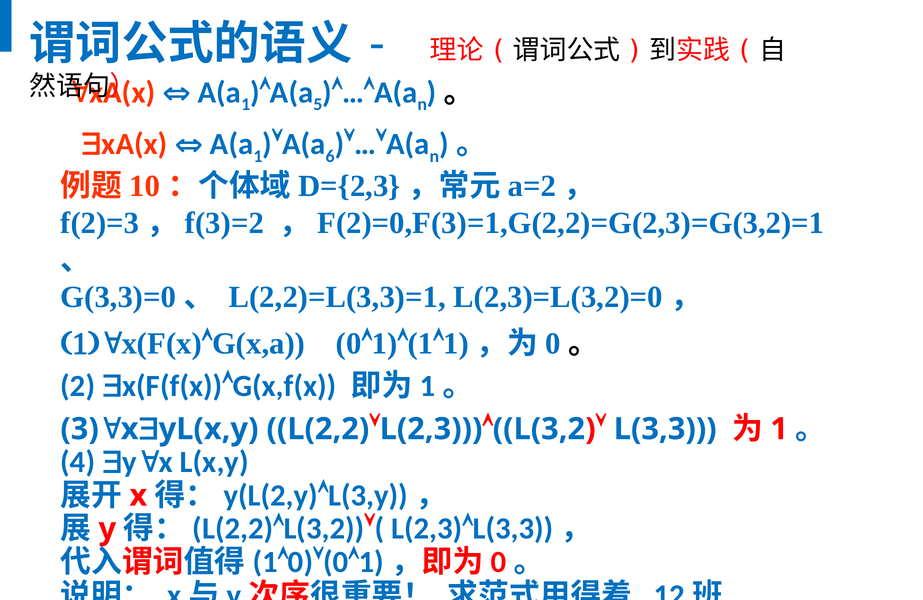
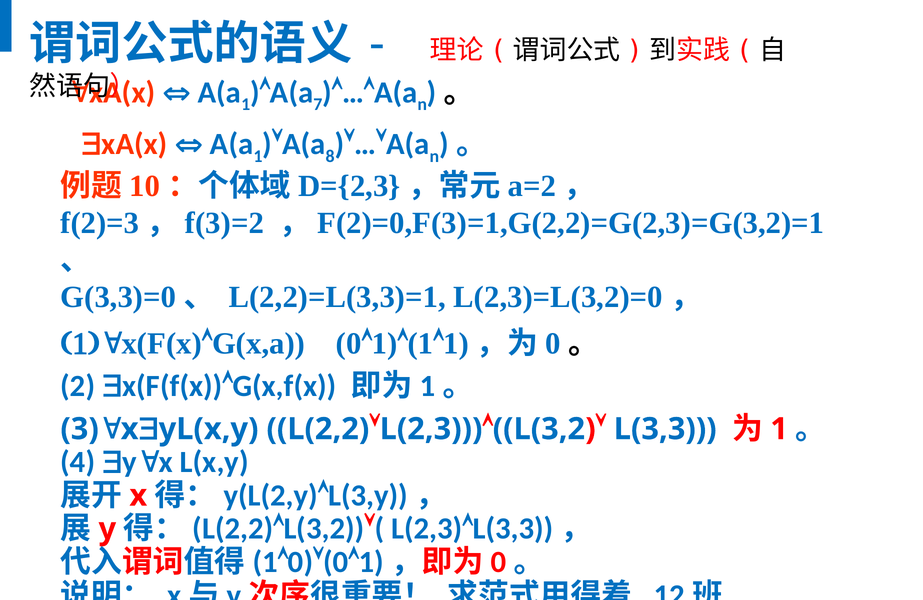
5: 5 -> 7
6: 6 -> 8
